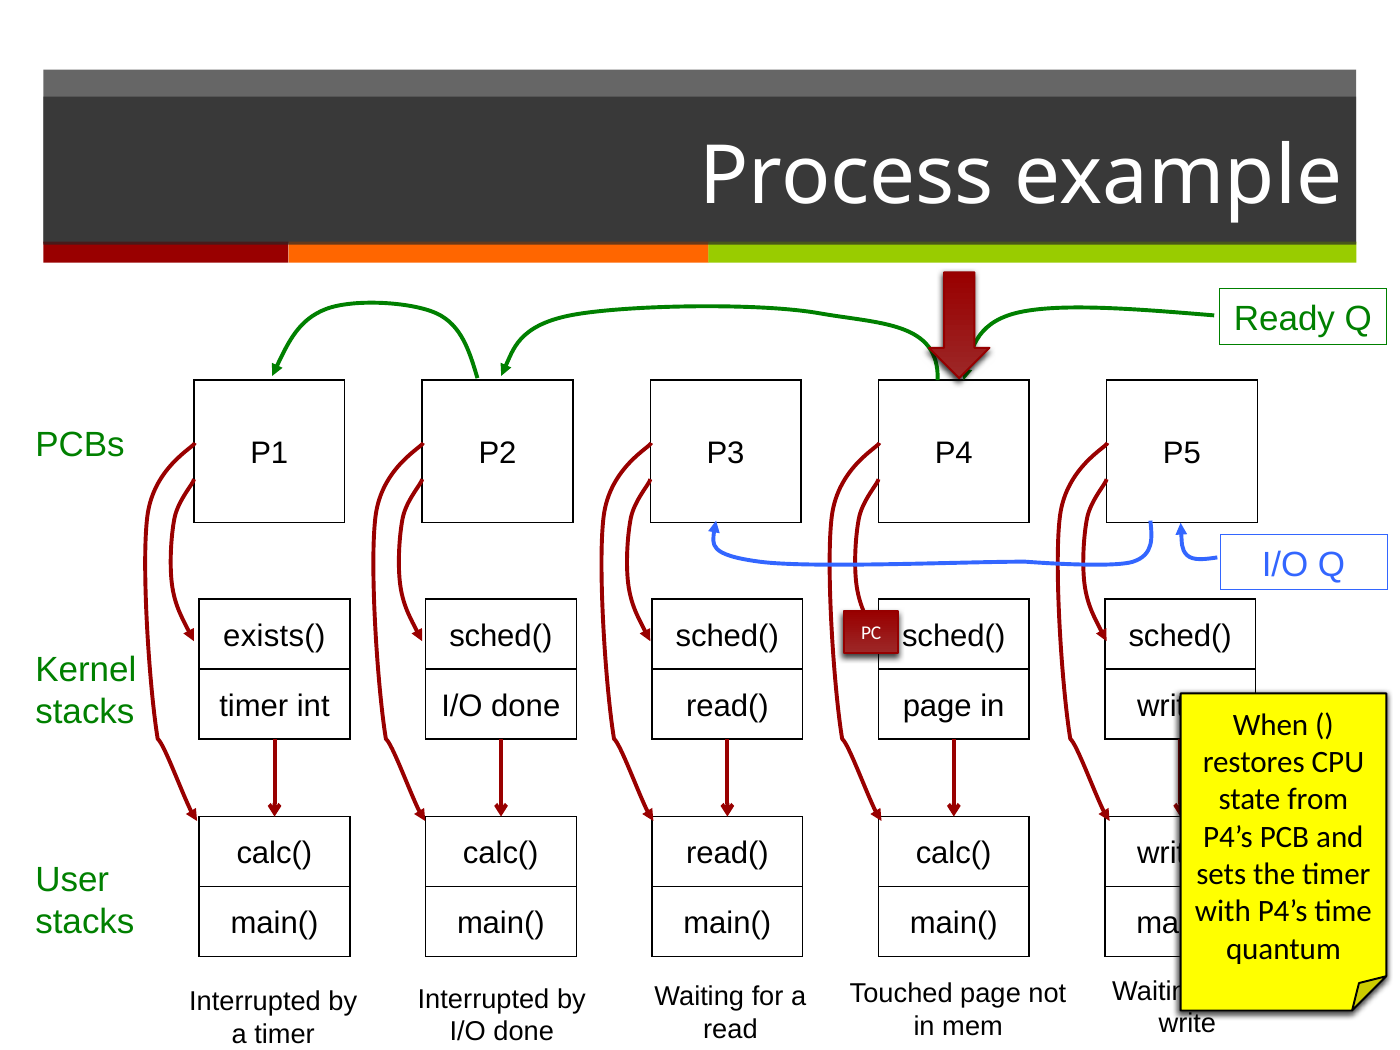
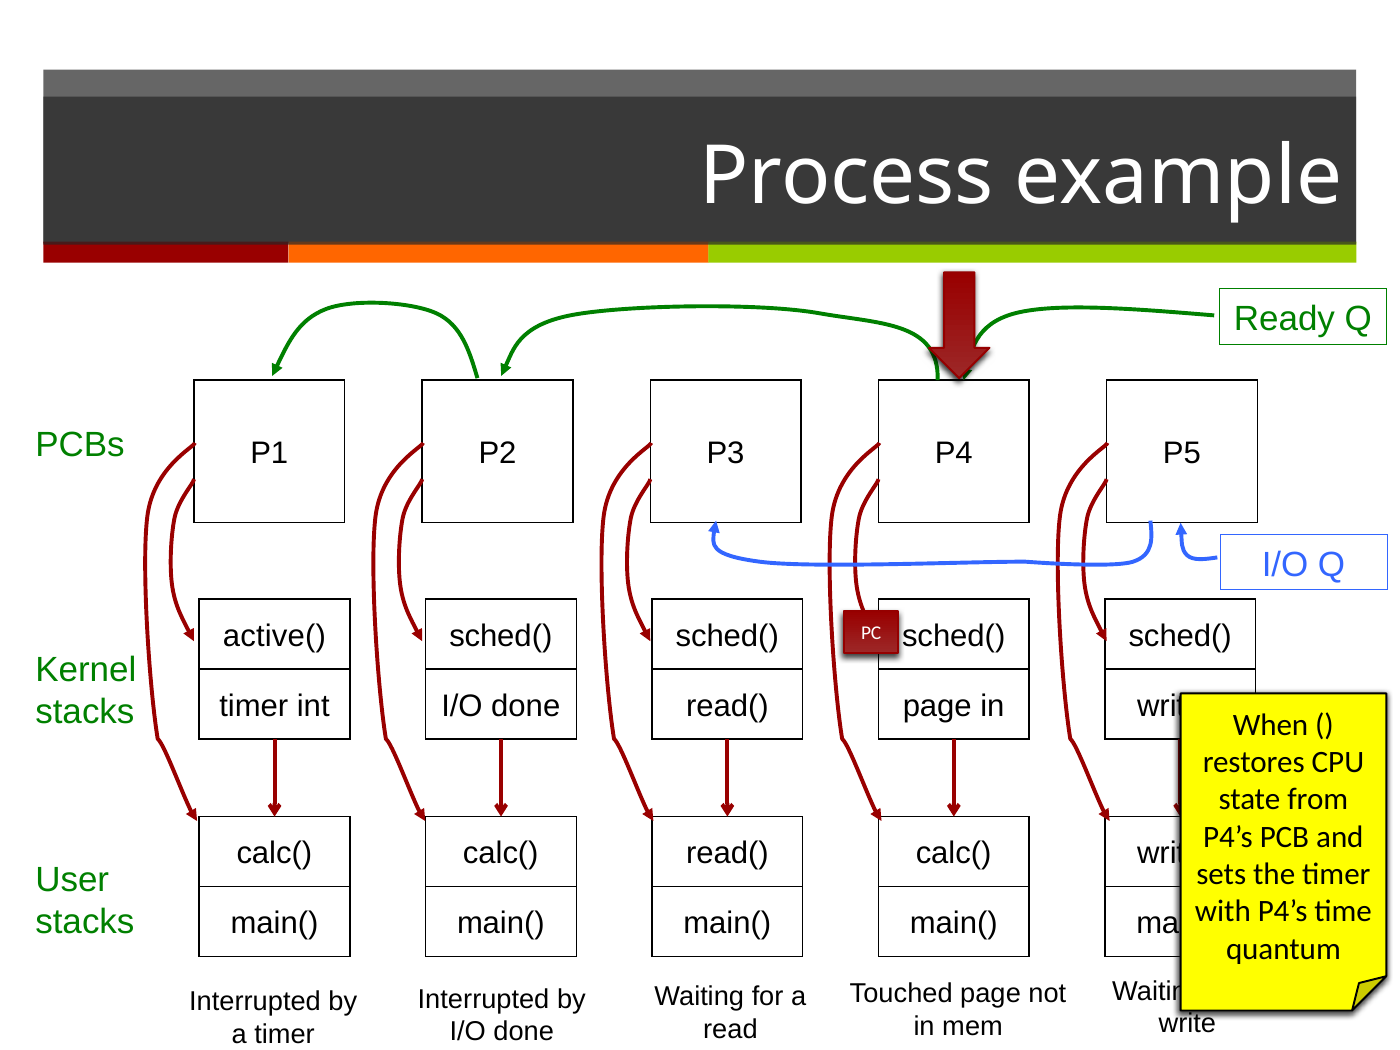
exists(: exists( -> active(
